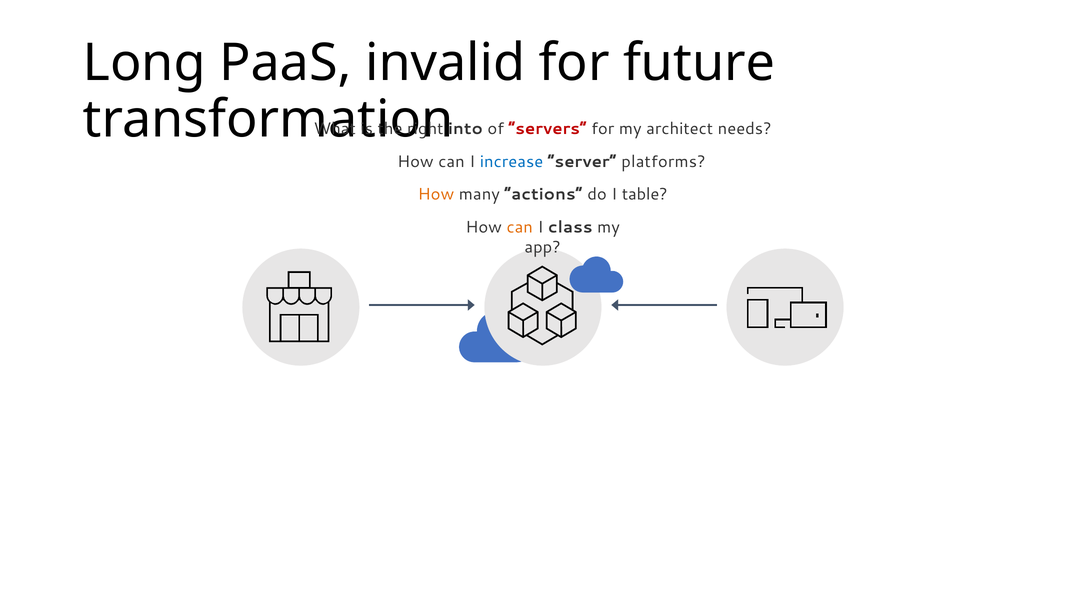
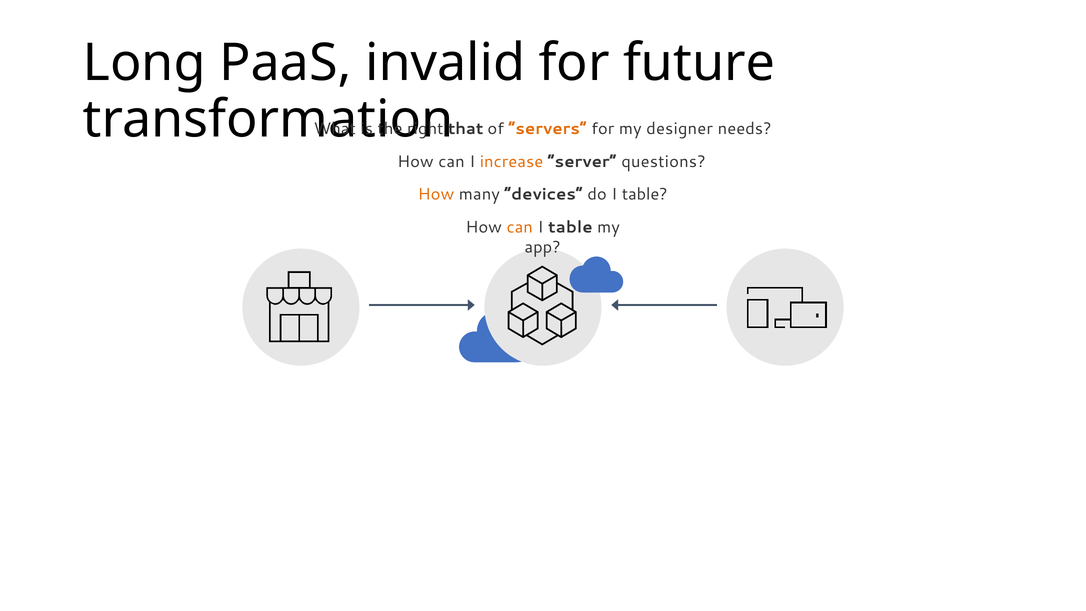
into: into -> that
servers colour: red -> orange
architect: architect -> designer
increase colour: blue -> orange
platforms: platforms -> questions
actions: actions -> devices
class at (570, 227): class -> table
